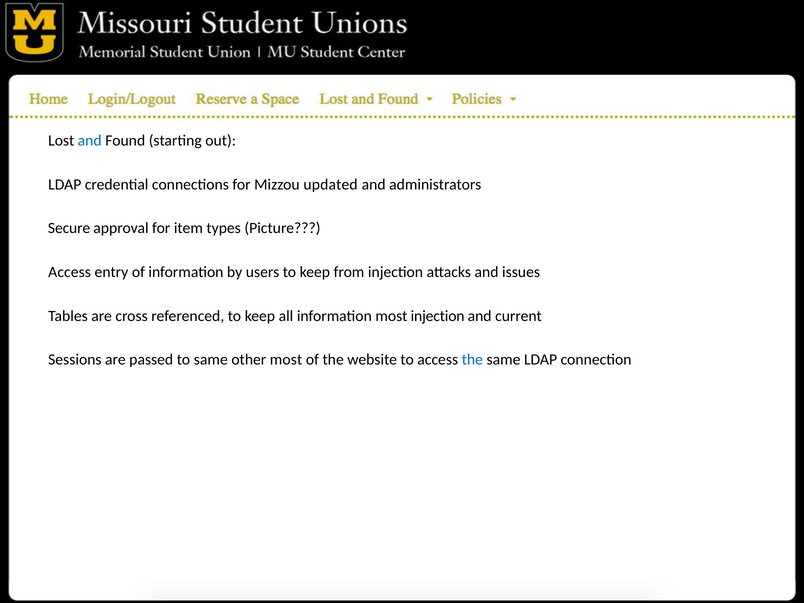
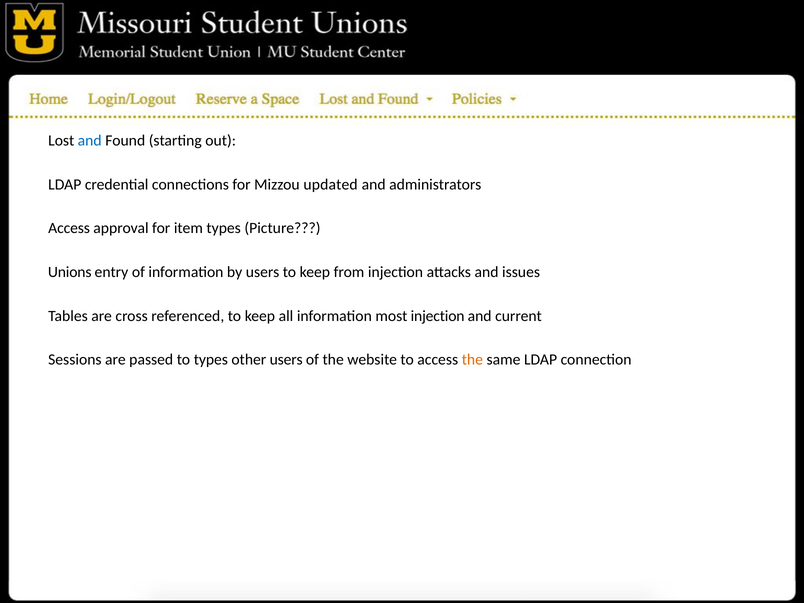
Secure at (69, 228): Secure -> Access
Access at (70, 272): Access -> Unions
to same: same -> types
other most: most -> users
the at (472, 360) colour: blue -> orange
